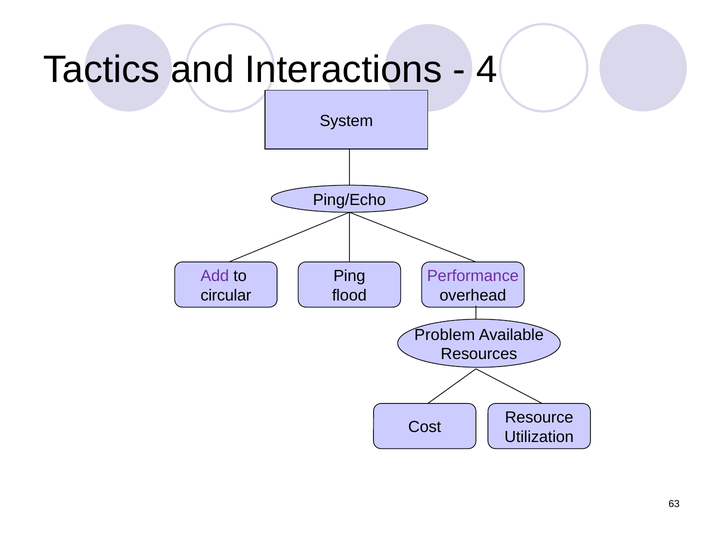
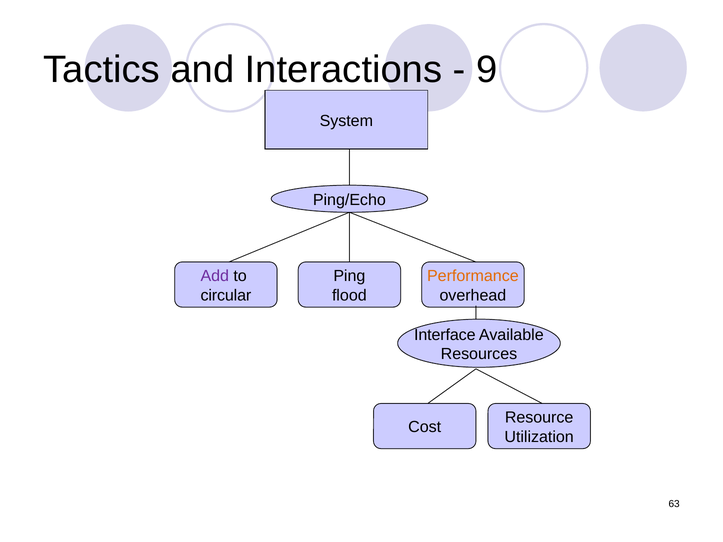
4: 4 -> 9
Performance colour: purple -> orange
Problem: Problem -> Interface
